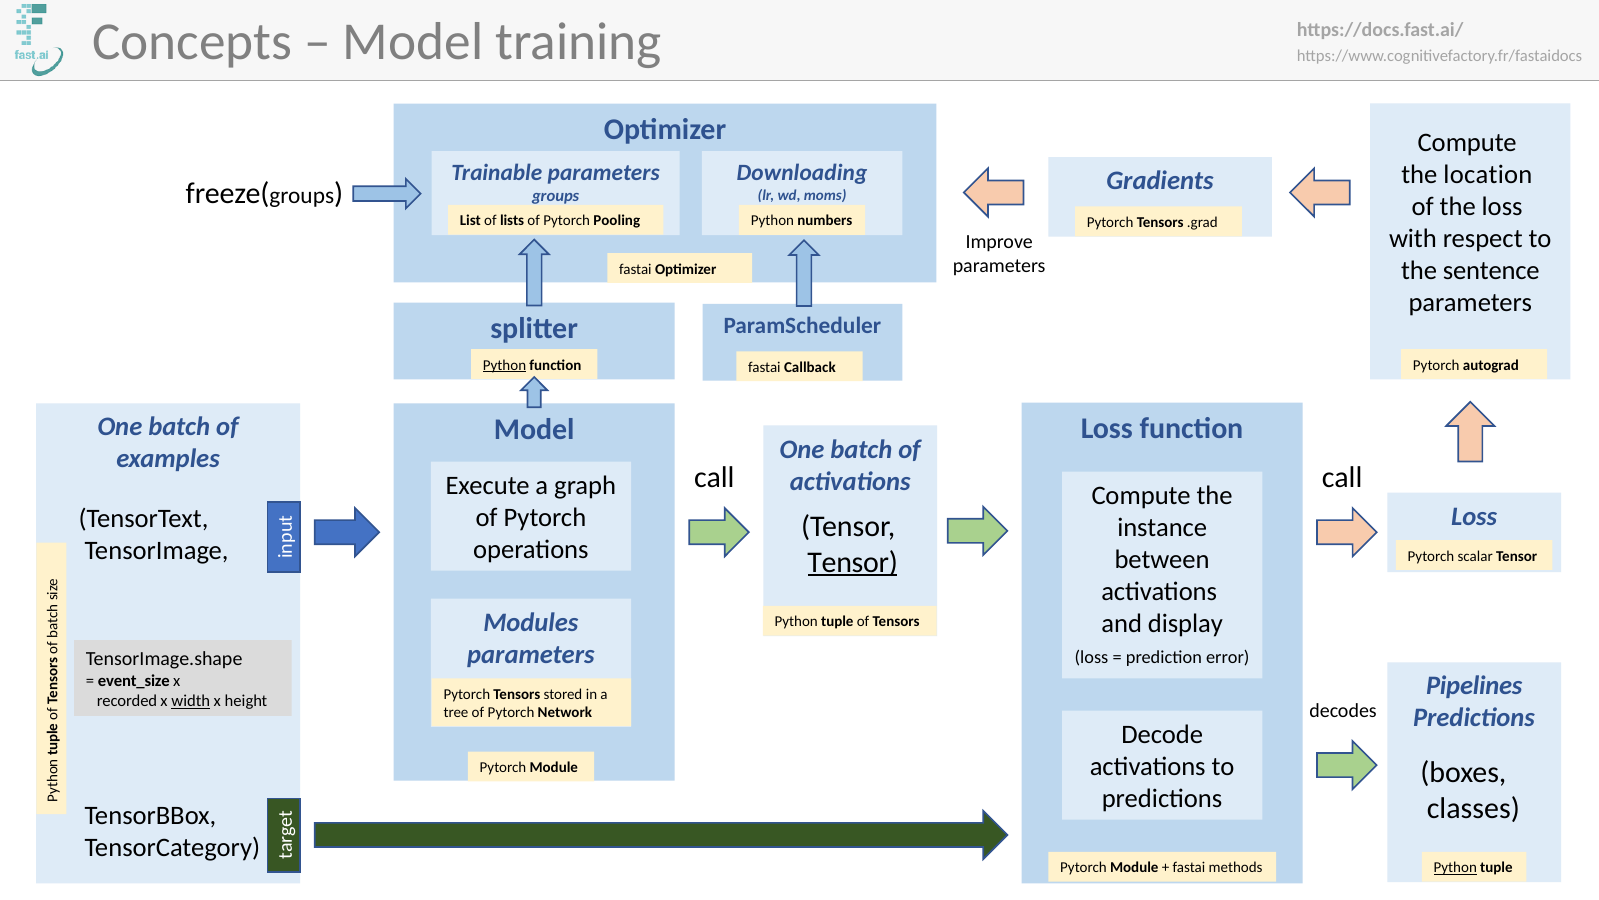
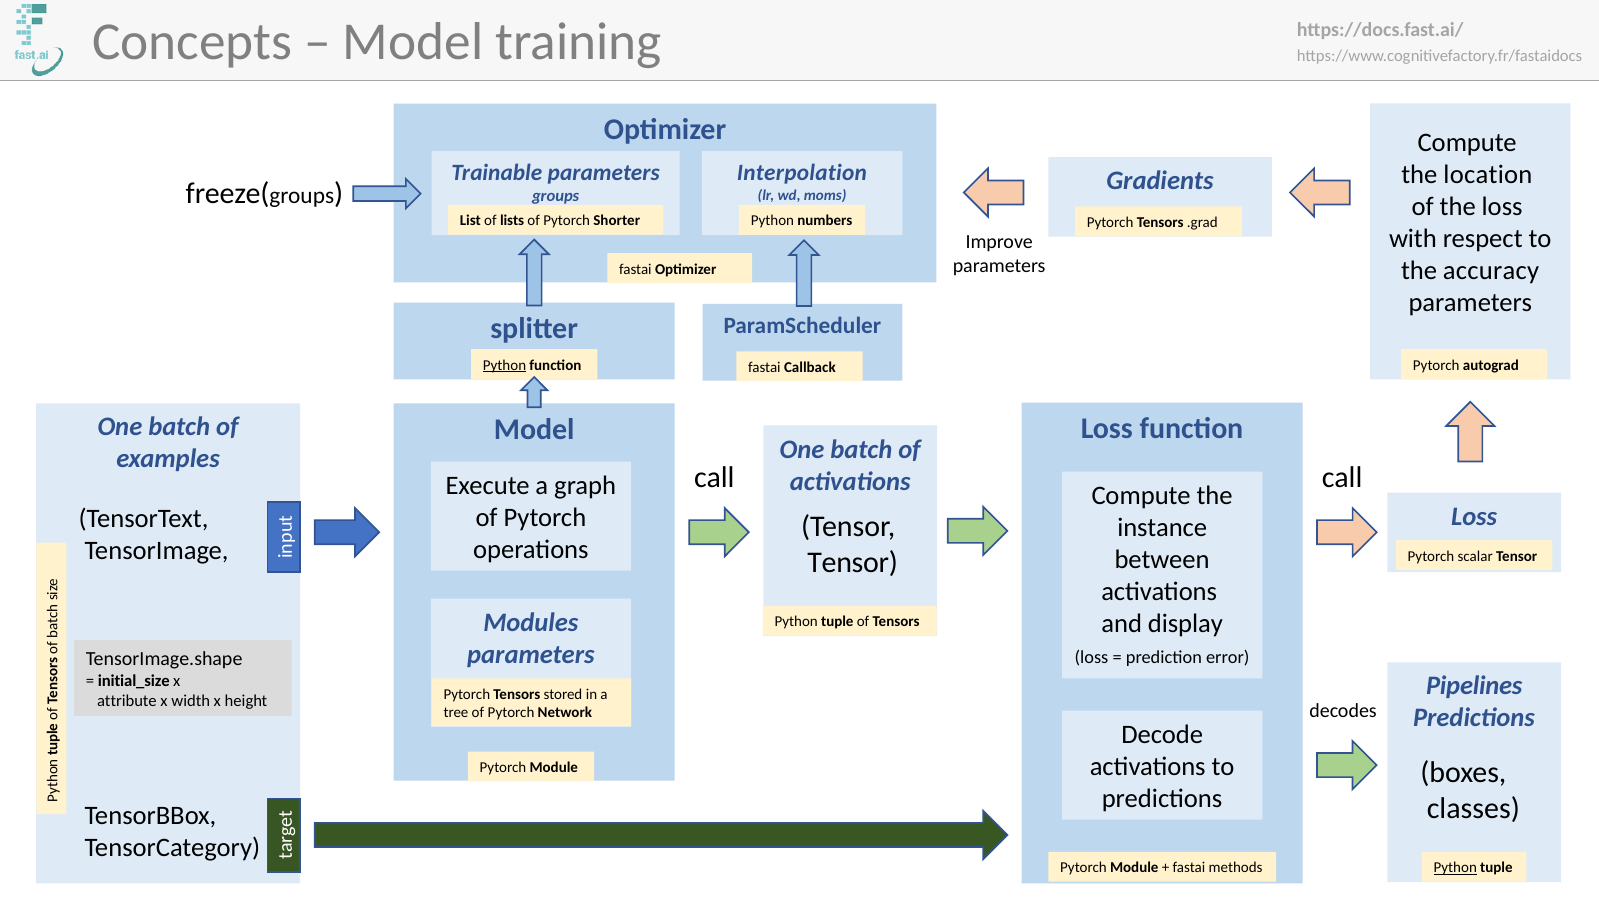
Downloading: Downloading -> Interpolation
Pooling: Pooling -> Shorter
sentence: sentence -> accuracy
Tensor at (853, 562) underline: present -> none
event_size: event_size -> initial_size
recorded: recorded -> attribute
width underline: present -> none
